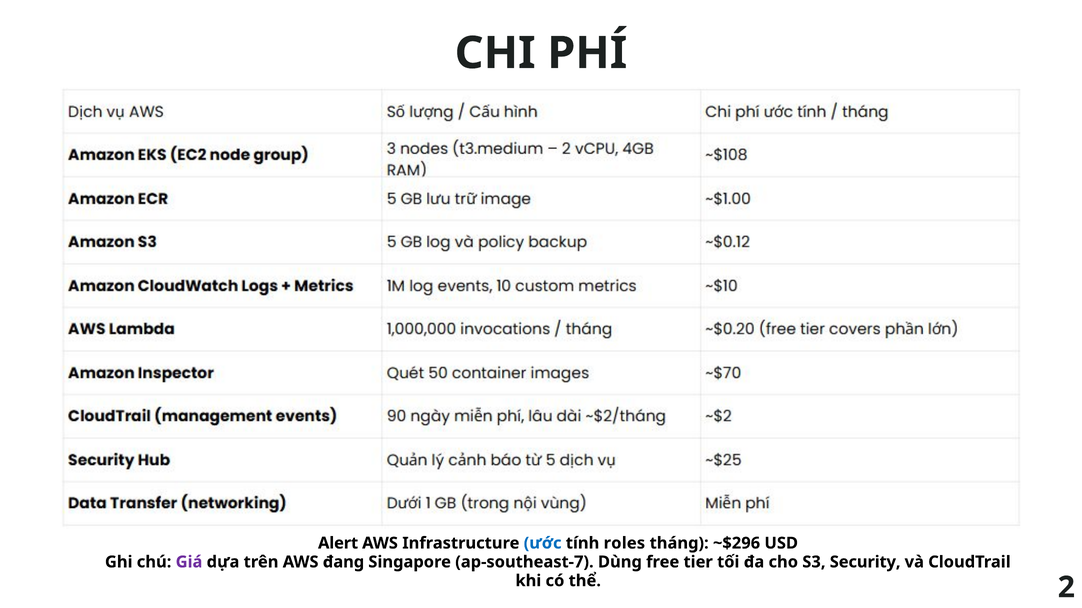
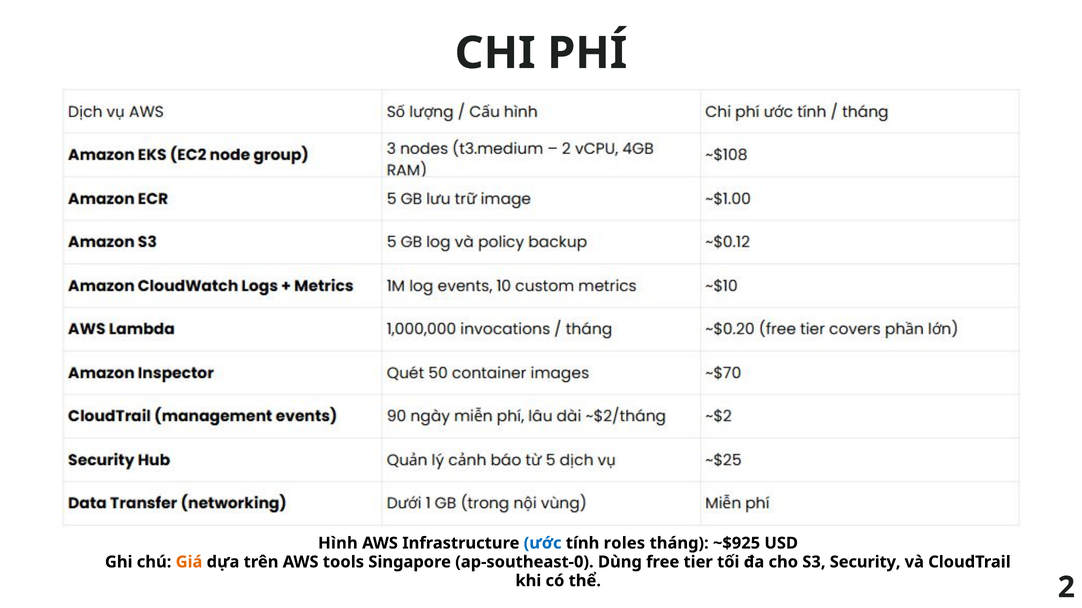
Alert: Alert -> Hình
~$296: ~$296 -> ~$925
Giá colour: purple -> orange
đang: đang -> tools
ap-southeast-7: ap-southeast-7 -> ap-southeast-0
